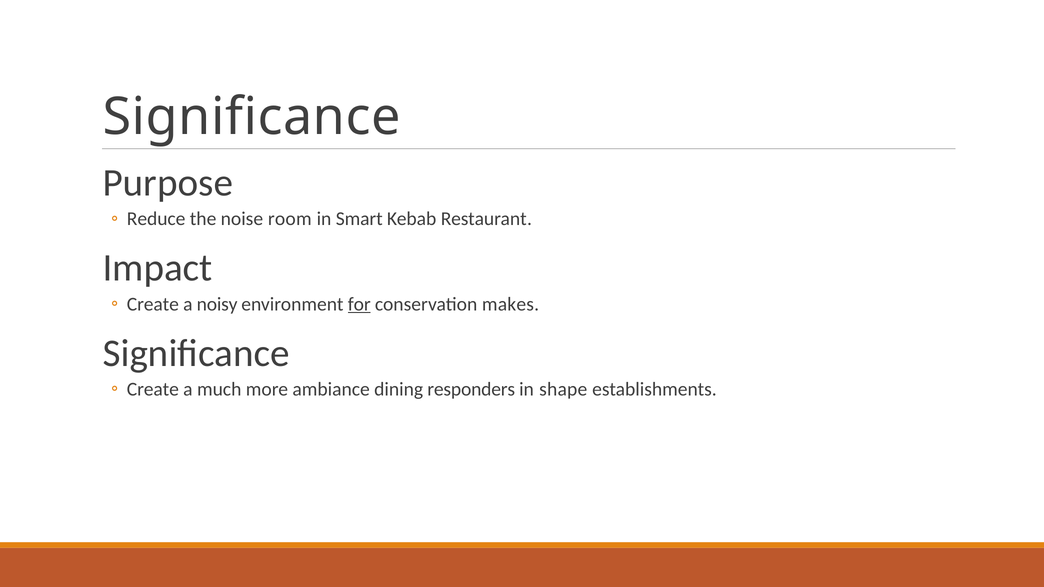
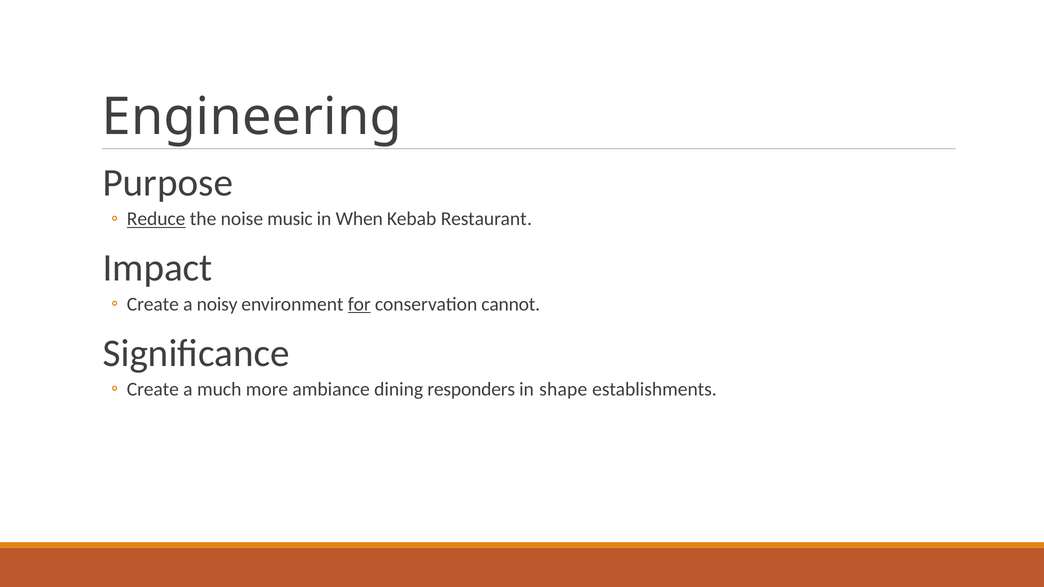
Significance at (252, 117): Significance -> Engineering
Reduce underline: none -> present
room: room -> music
Smart: Smart -> When
makes: makes -> cannot
